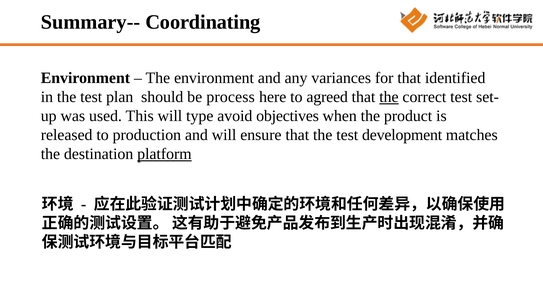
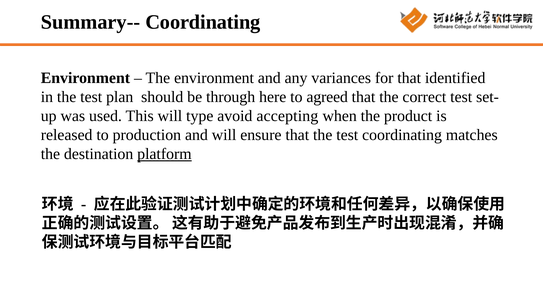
process: process -> through
the at (389, 97) underline: present -> none
objectives: objectives -> accepting
test development: development -> coordinating
